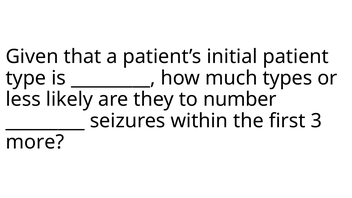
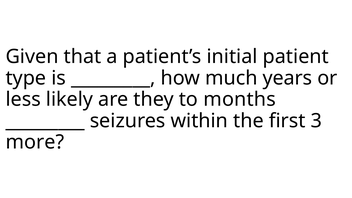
types: types -> years
number: number -> months
